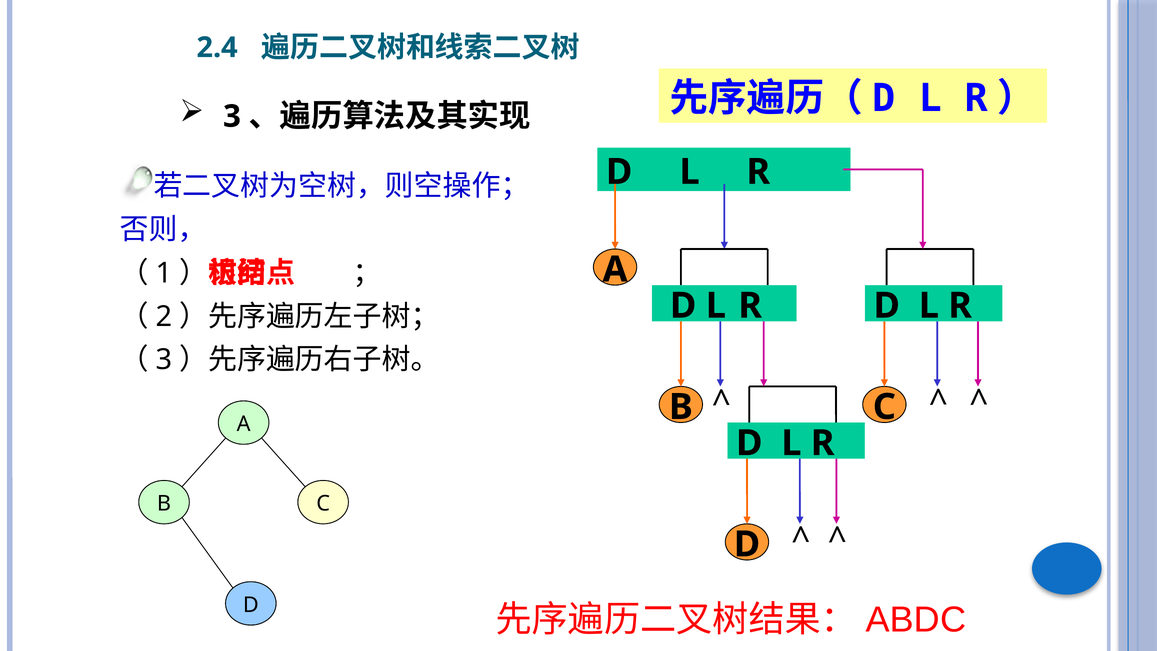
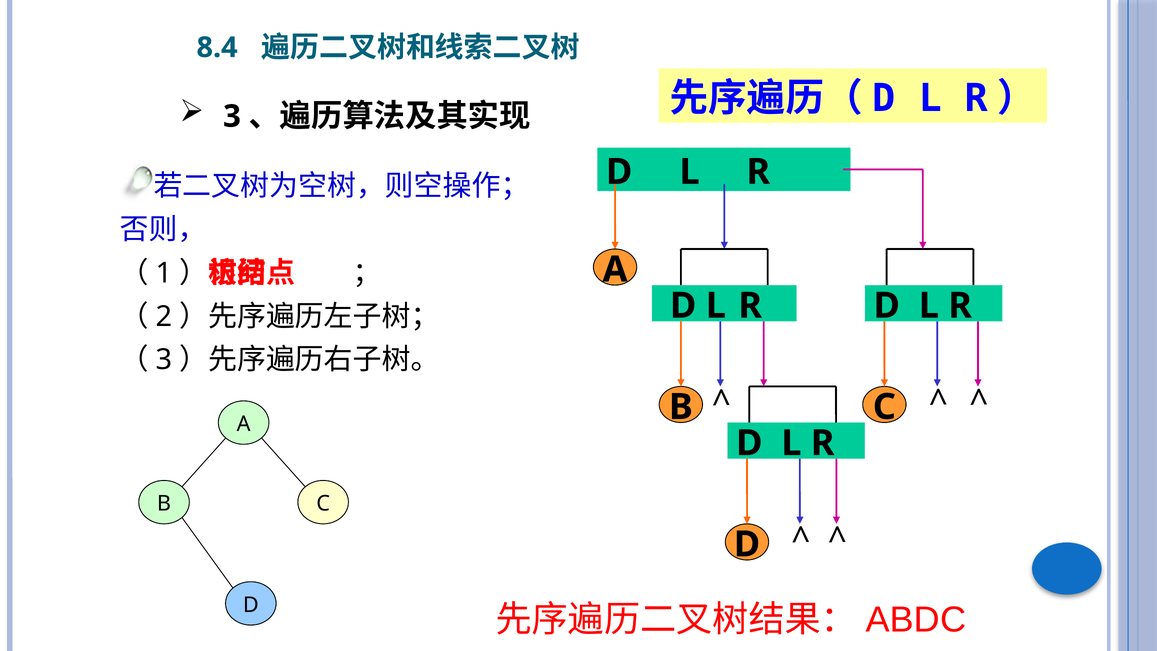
2.4: 2.4 -> 8.4
